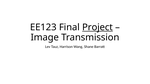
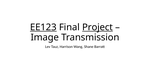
EE123 underline: none -> present
